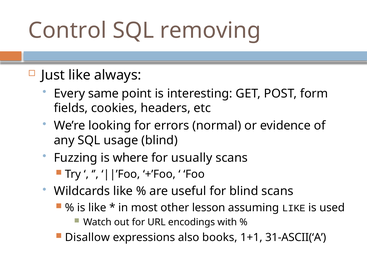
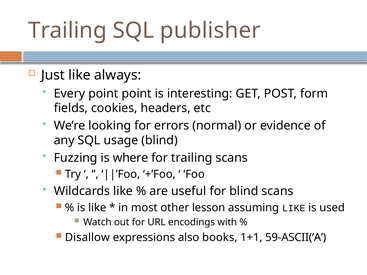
Control at (67, 31): Control -> Trailing
removing: removing -> publisher
Every same: same -> point
for usually: usually -> trailing
31-ASCII(‘A: 31-ASCII(‘A -> 59-ASCII(‘A
